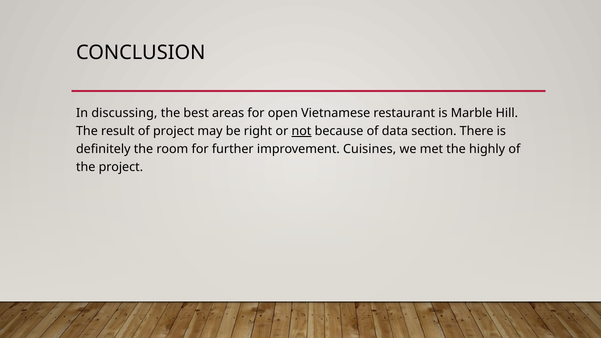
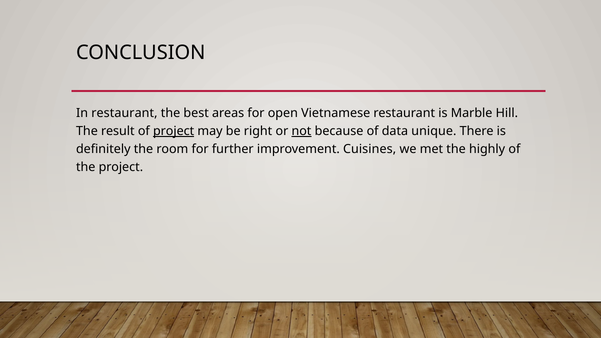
In discussing: discussing -> restaurant
project at (174, 131) underline: none -> present
section: section -> unique
